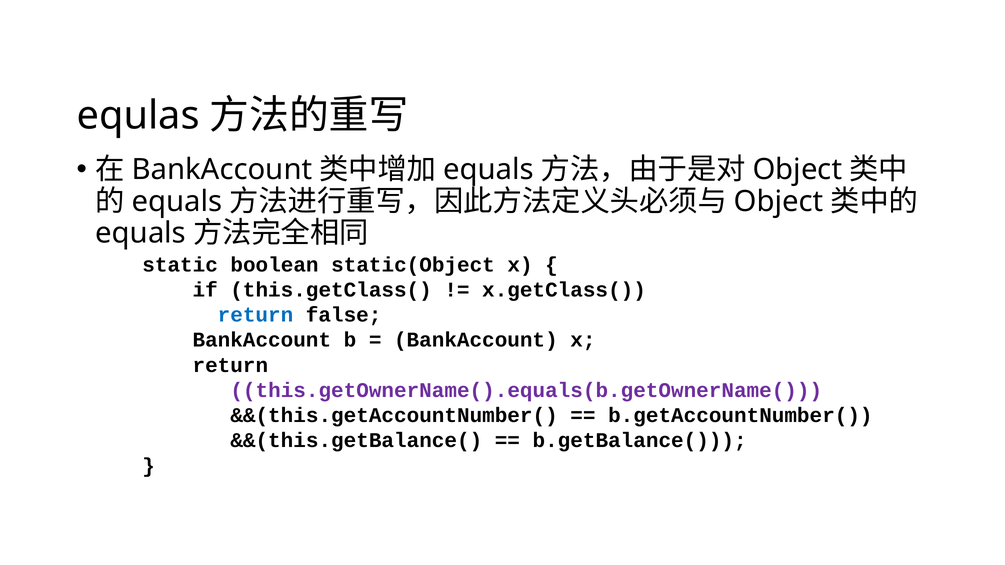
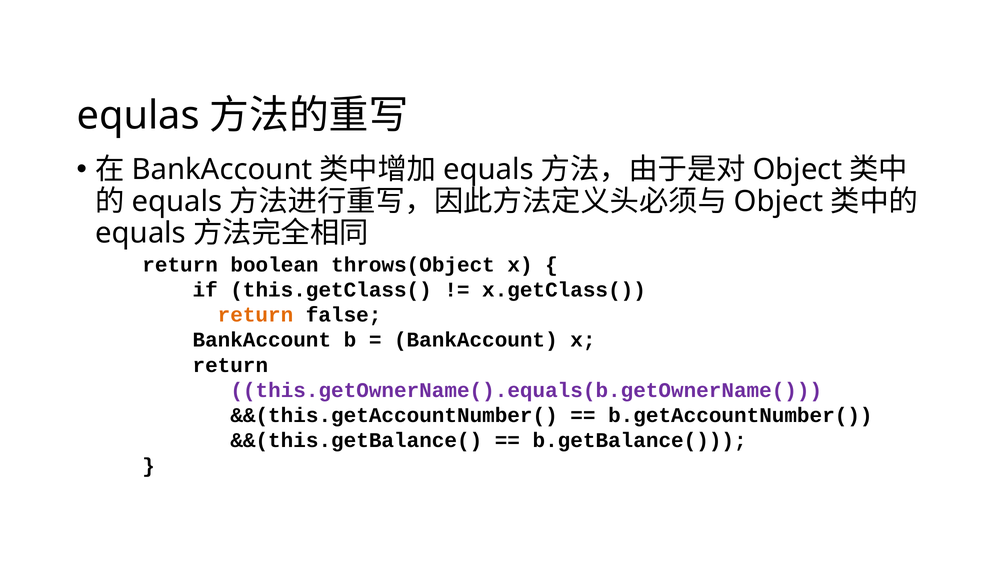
static at (180, 265): static -> return
static(Object: static(Object -> throws(Object
return at (255, 315) colour: blue -> orange
